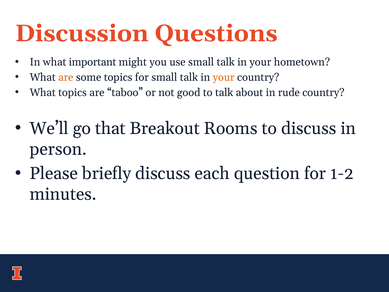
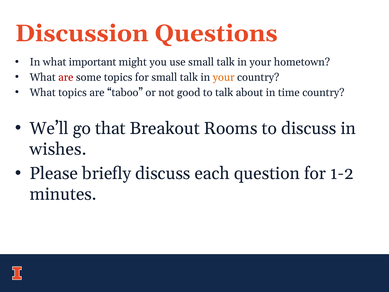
are at (66, 77) colour: orange -> red
rude: rude -> time
person: person -> wishes
